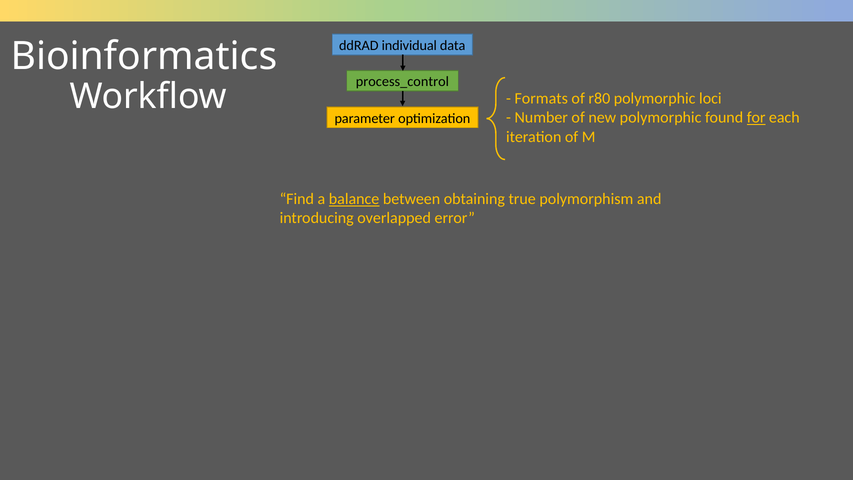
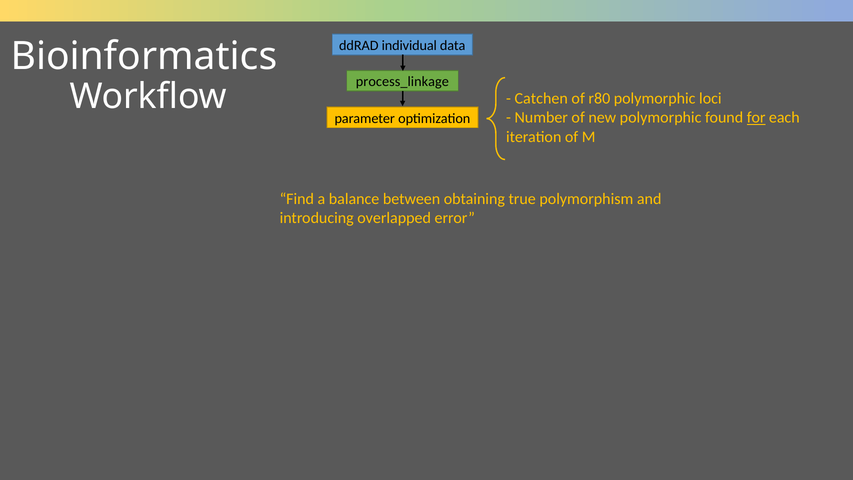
process_control: process_control -> process_linkage
Formats: Formats -> Catchen
balance underline: present -> none
